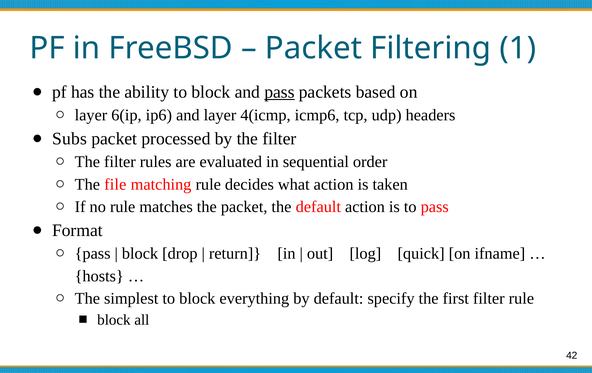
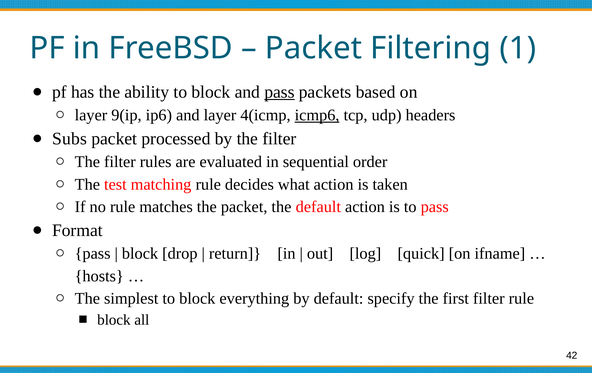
6(ip: 6(ip -> 9(ip
icmp6 underline: none -> present
file: file -> test
